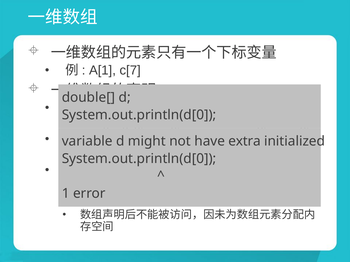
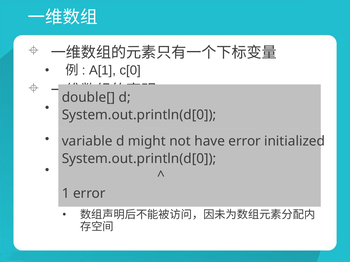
c[7: c[7 -> c[0
extra at (245, 141): extra -> error
